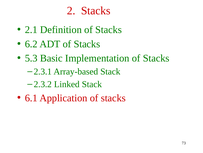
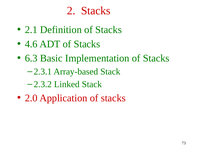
6.2: 6.2 -> 4.6
5.3: 5.3 -> 6.3
6.1: 6.1 -> 2.0
